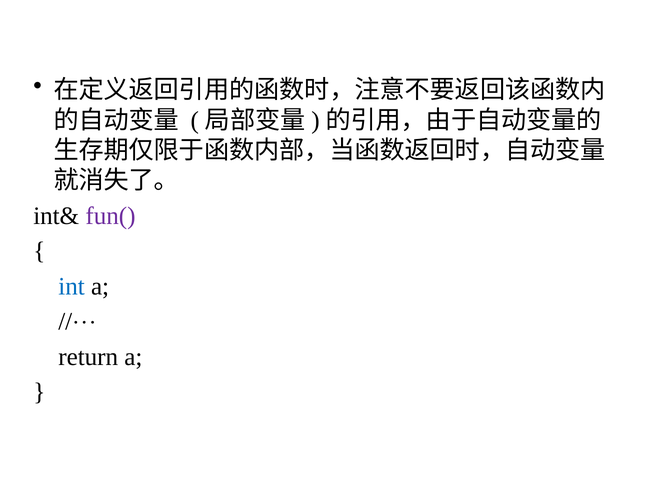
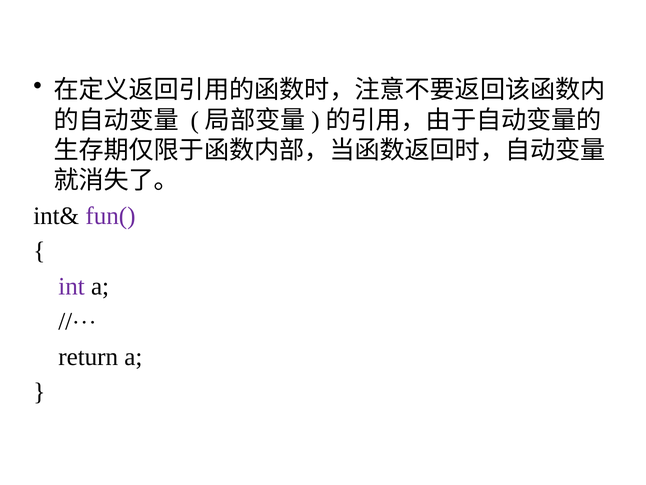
int colour: blue -> purple
